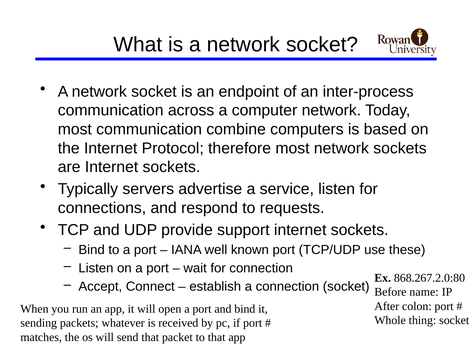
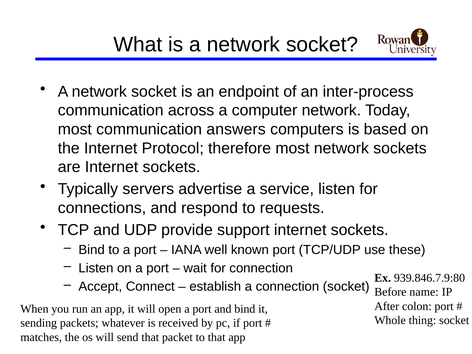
combine: combine -> answers
868.267.2.0:80: 868.267.2.0:80 -> 939.846.7.9:80
